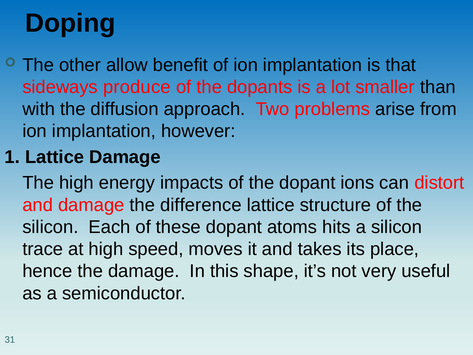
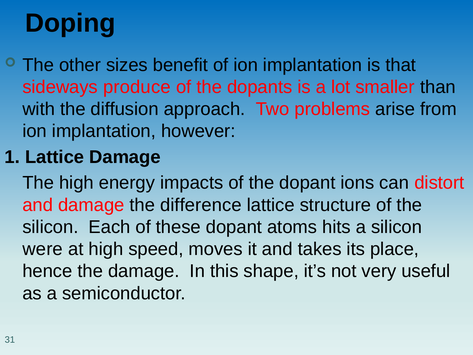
allow: allow -> sizes
trace: trace -> were
